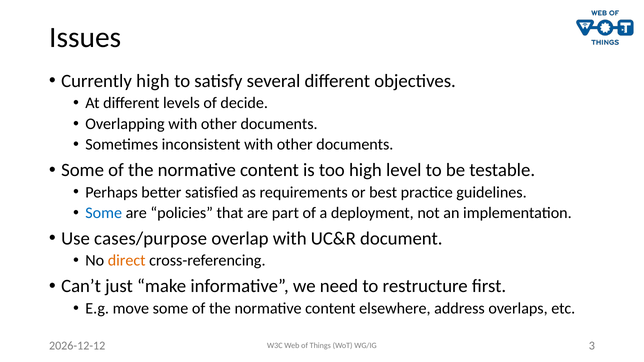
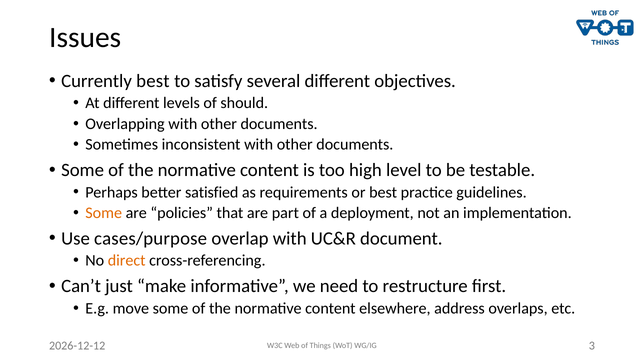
Currently high: high -> best
decide: decide -> should
Some at (104, 213) colour: blue -> orange
